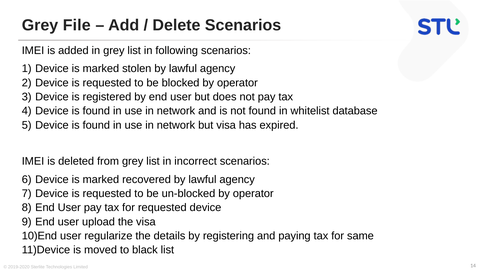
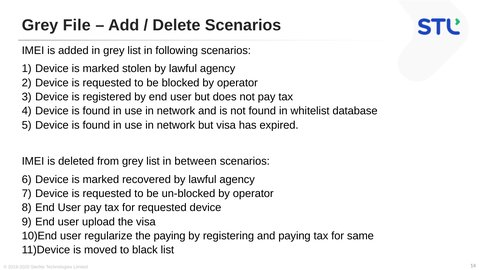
incorrect: incorrect -> between
the details: details -> paying
